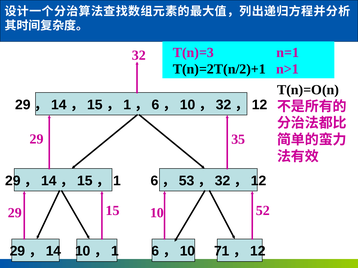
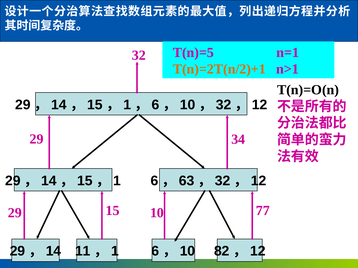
T(n)=3: T(n)=3 -> T(n)=5
T(n)=2T(n/2)+1 colour: black -> orange
35: 35 -> 34
53: 53 -> 63
52: 52 -> 77
10 at (83, 252): 10 -> 11
71: 71 -> 82
